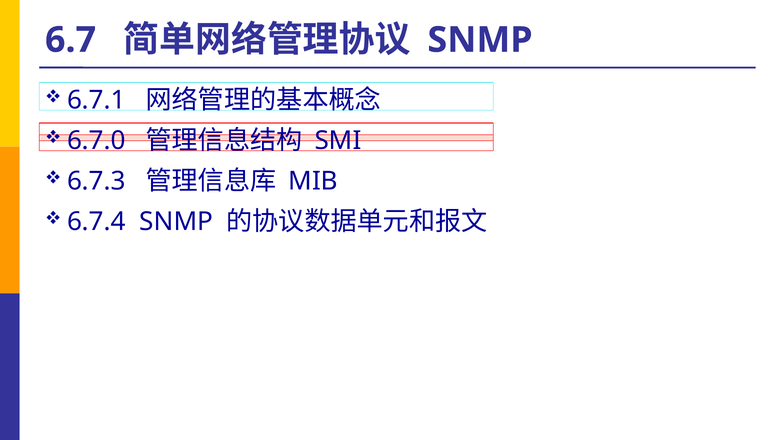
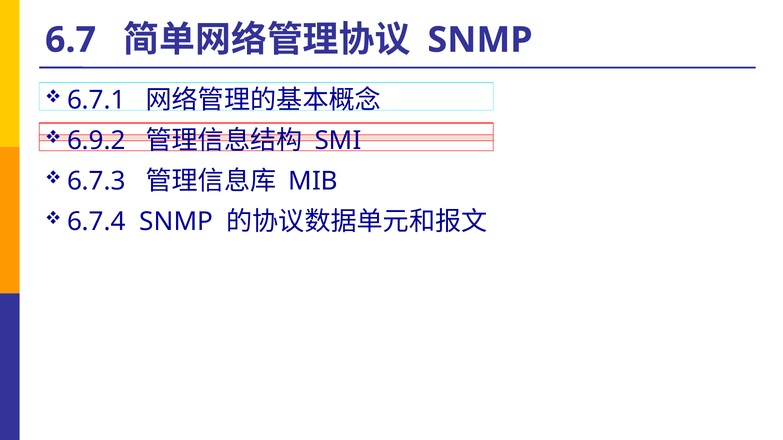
6.7.0: 6.7.0 -> 6.9.2
